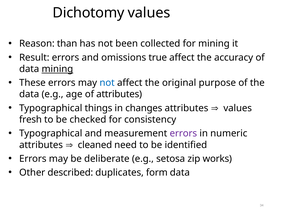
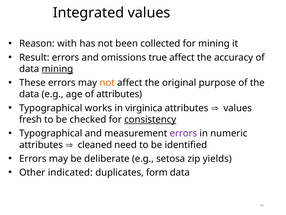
Dichotomy: Dichotomy -> Integrated
than: than -> with
not at (107, 83) colour: blue -> orange
things: things -> works
changes: changes -> virginica
consistency underline: none -> present
works: works -> yields
described: described -> indicated
